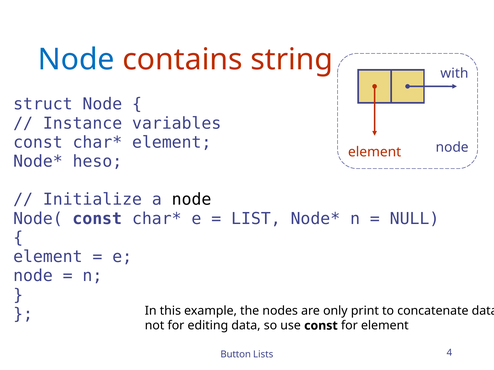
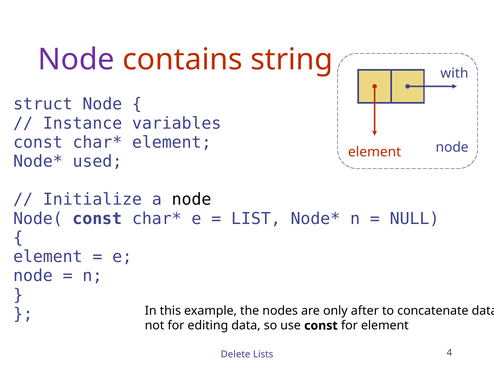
Node at (76, 60) colour: blue -> purple
heso: heso -> used
print: print -> after
Button: Button -> Delete
